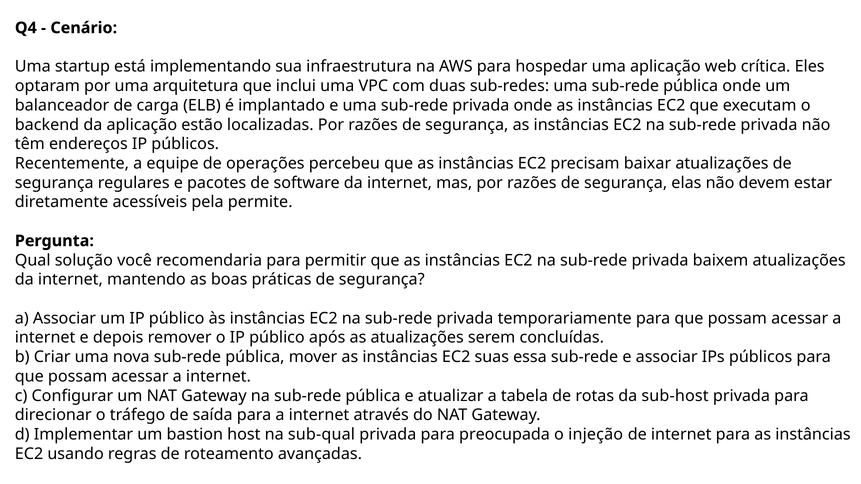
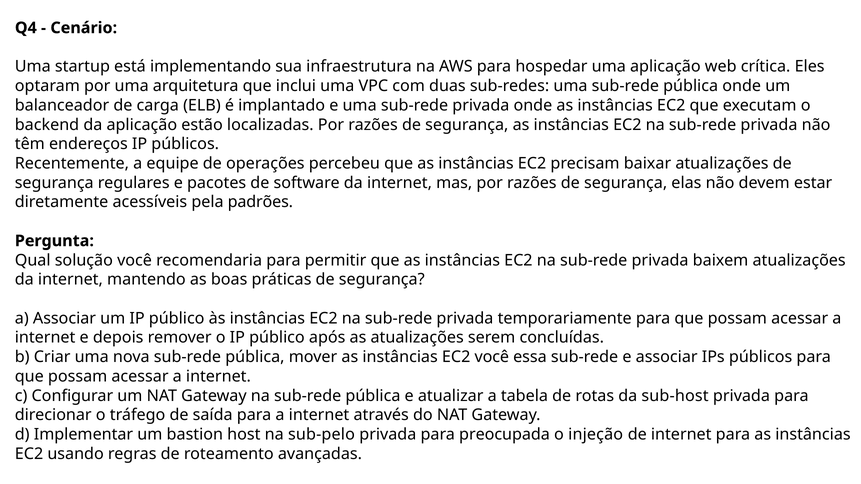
permite: permite -> padrões
EC2 suas: suas -> você
sub-qual: sub-qual -> sub-pelo
